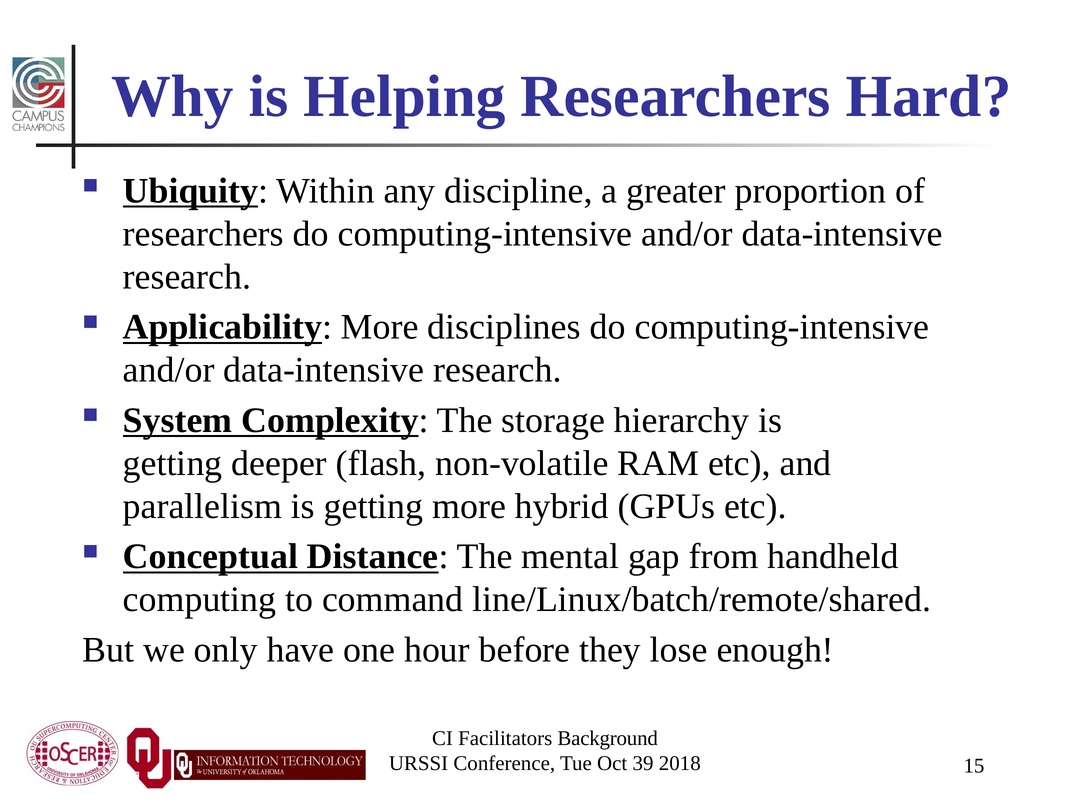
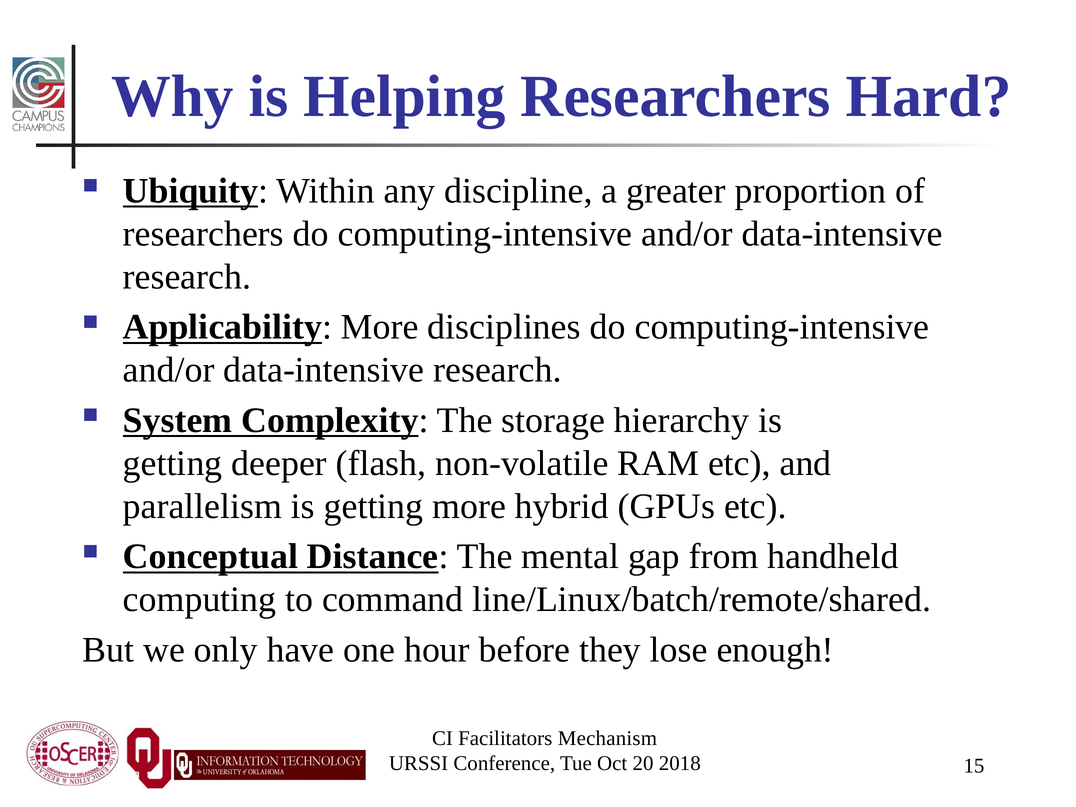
Background: Background -> Mechanism
39: 39 -> 20
